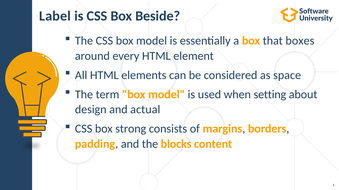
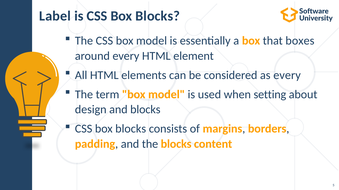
is CSS Box Beside: Beside -> Blocks
as space: space -> every
and actual: actual -> blocks
strong at (131, 129): strong -> blocks
